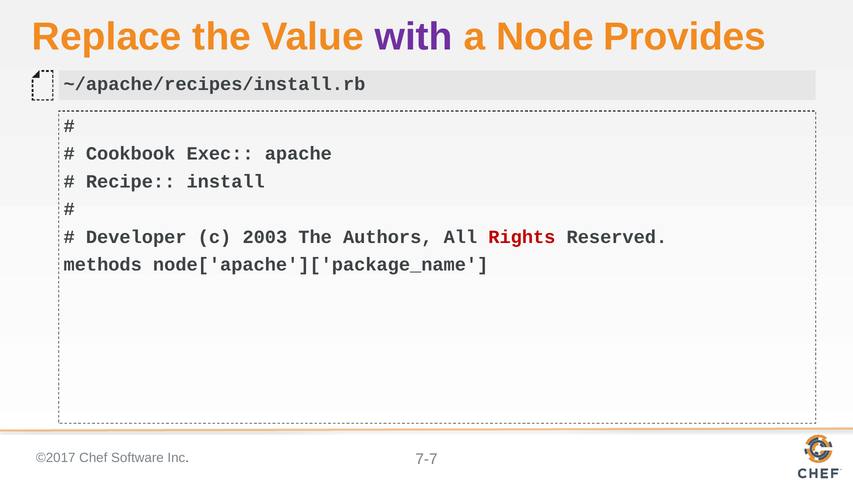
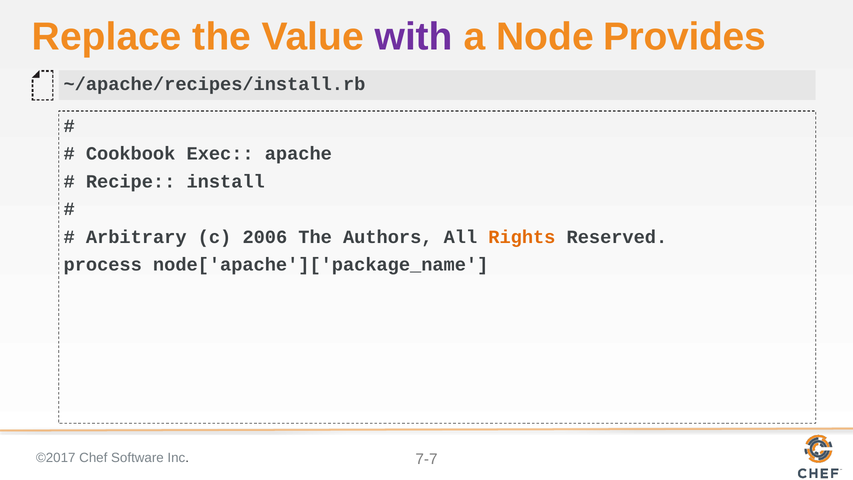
Developer: Developer -> Arbitrary
2003: 2003 -> 2006
Rights colour: red -> orange
methods: methods -> process
